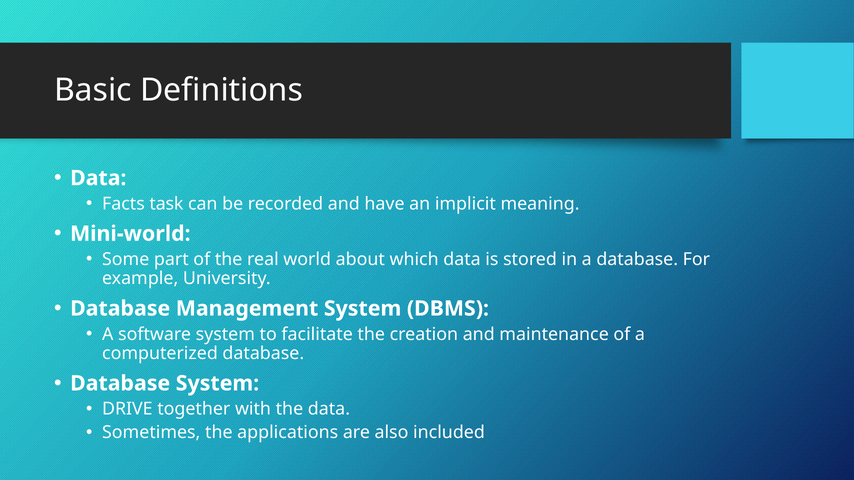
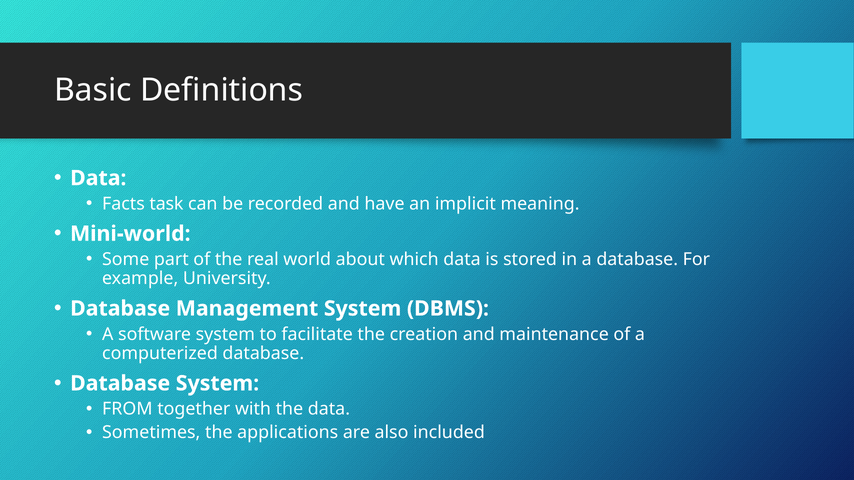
DRIVE: DRIVE -> FROM
